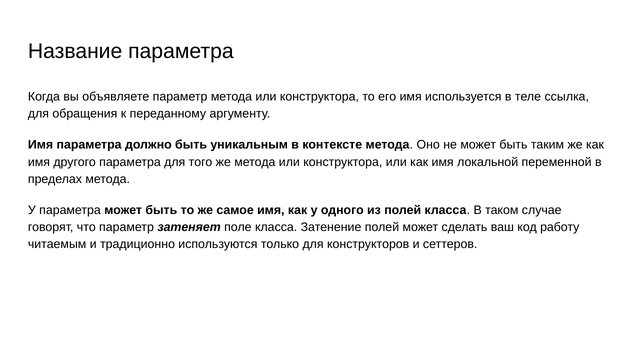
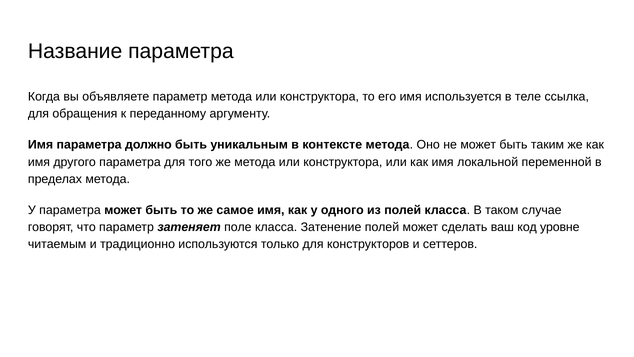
работу: работу -> уровне
